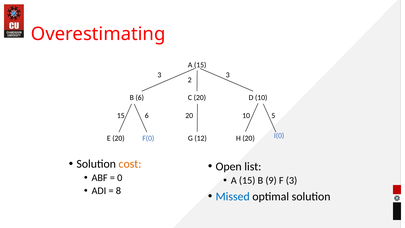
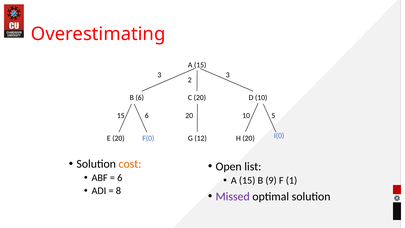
0 at (120, 178): 0 -> 6
F 3: 3 -> 1
Missed colour: blue -> purple
